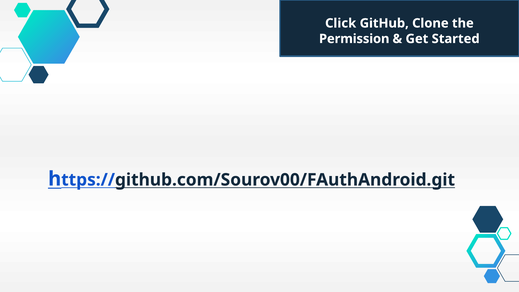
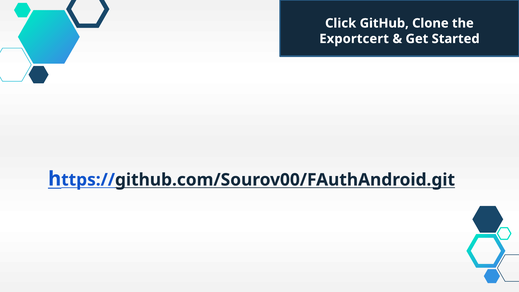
Permission: Permission -> Exportcert
